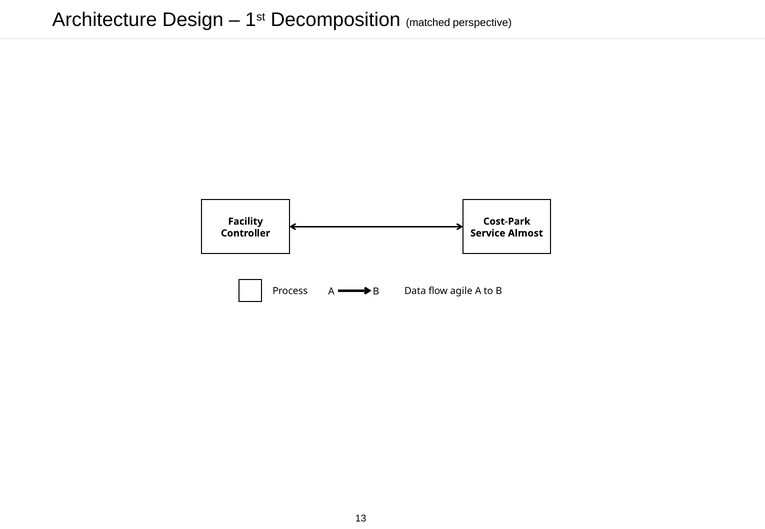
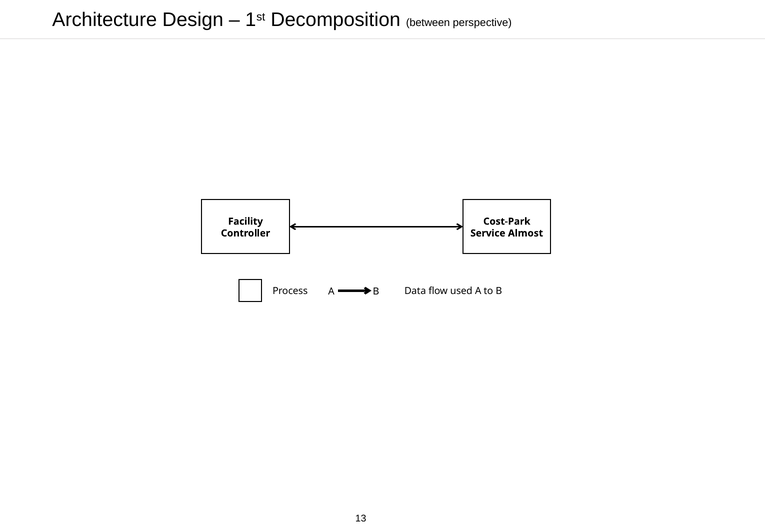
matched: matched -> between
agile: agile -> used
